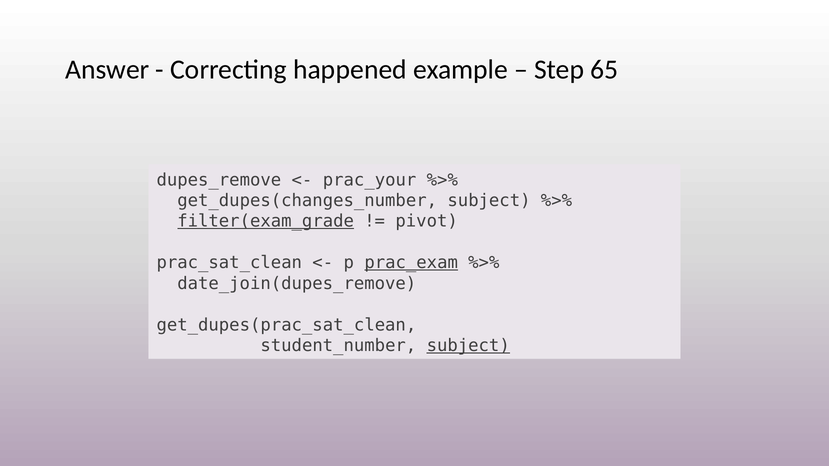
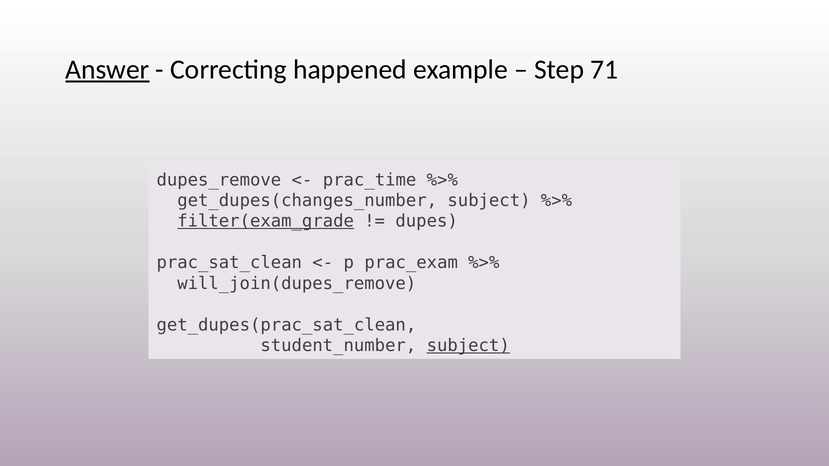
Answer underline: none -> present
65: 65 -> 71
prac_your: prac_your -> prac_time
pivot: pivot -> dupes
prac_exam underline: present -> none
date_join(dupes_remove: date_join(dupes_remove -> will_join(dupes_remove
